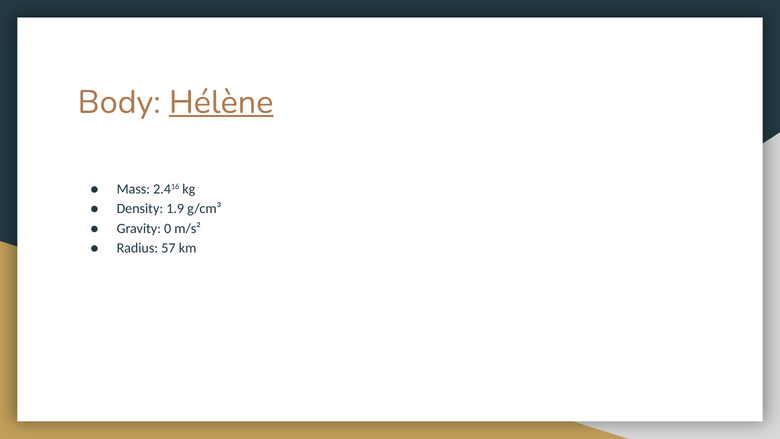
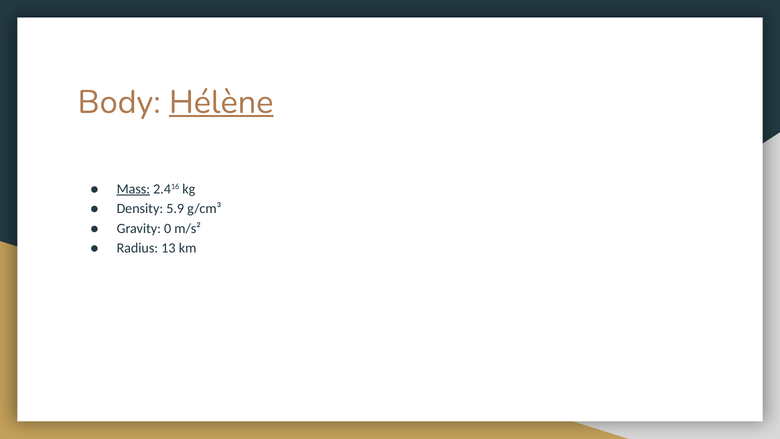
Mass underline: none -> present
1.9: 1.9 -> 5.9
57: 57 -> 13
